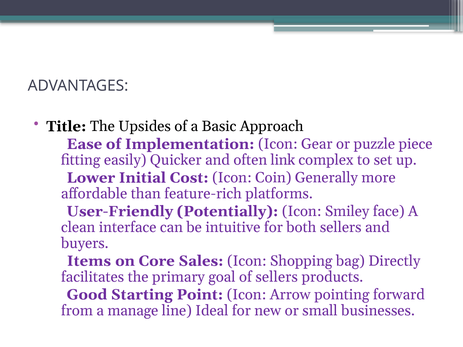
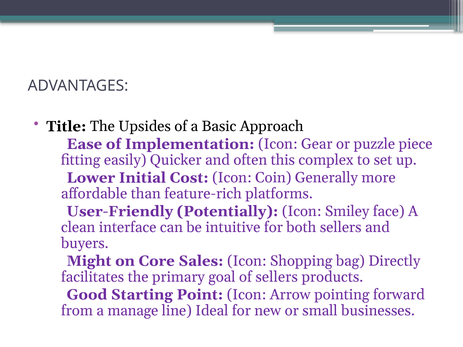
link: link -> this
Items: Items -> Might
